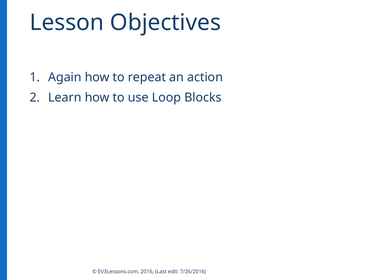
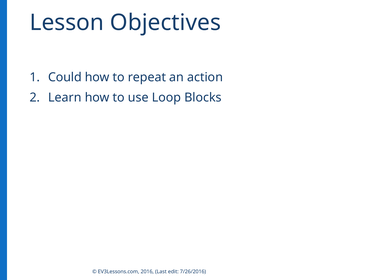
Again: Again -> Could
